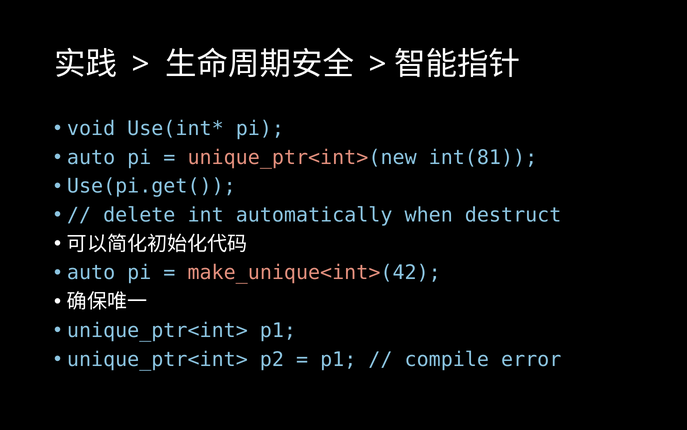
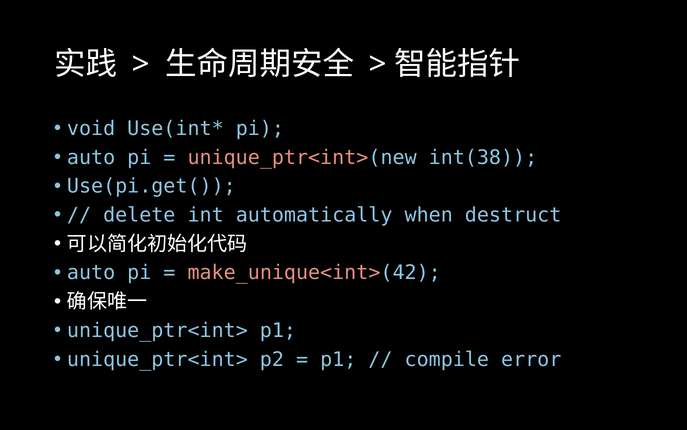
int(81: int(81 -> int(38
